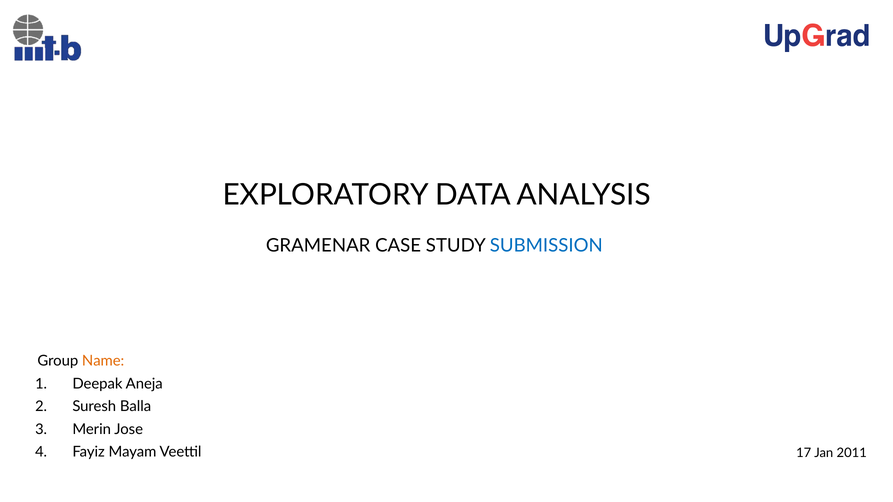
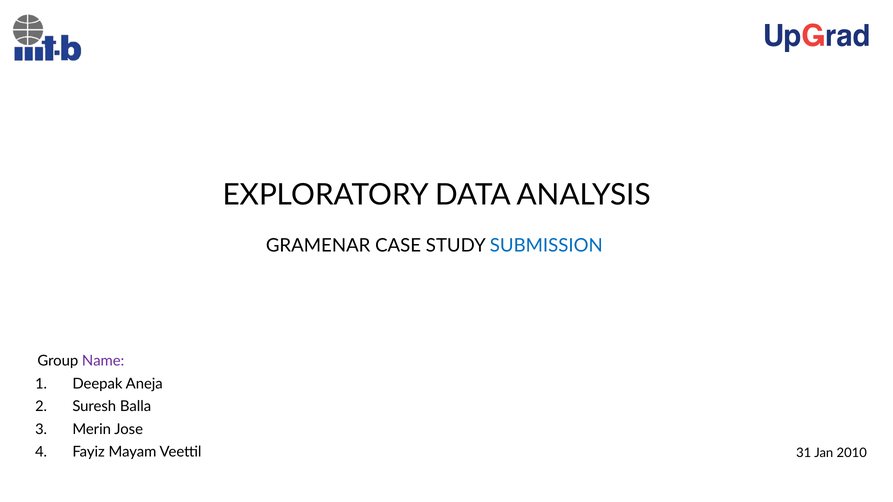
Name colour: orange -> purple
17: 17 -> 31
2011: 2011 -> 2010
